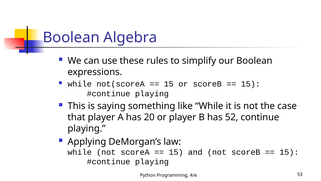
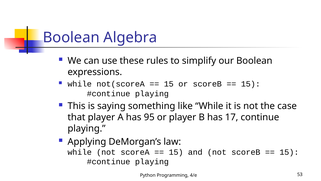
20: 20 -> 95
52: 52 -> 17
